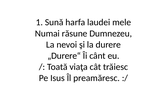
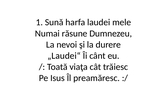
„Durere“: „Durere“ -> „Laudei“
